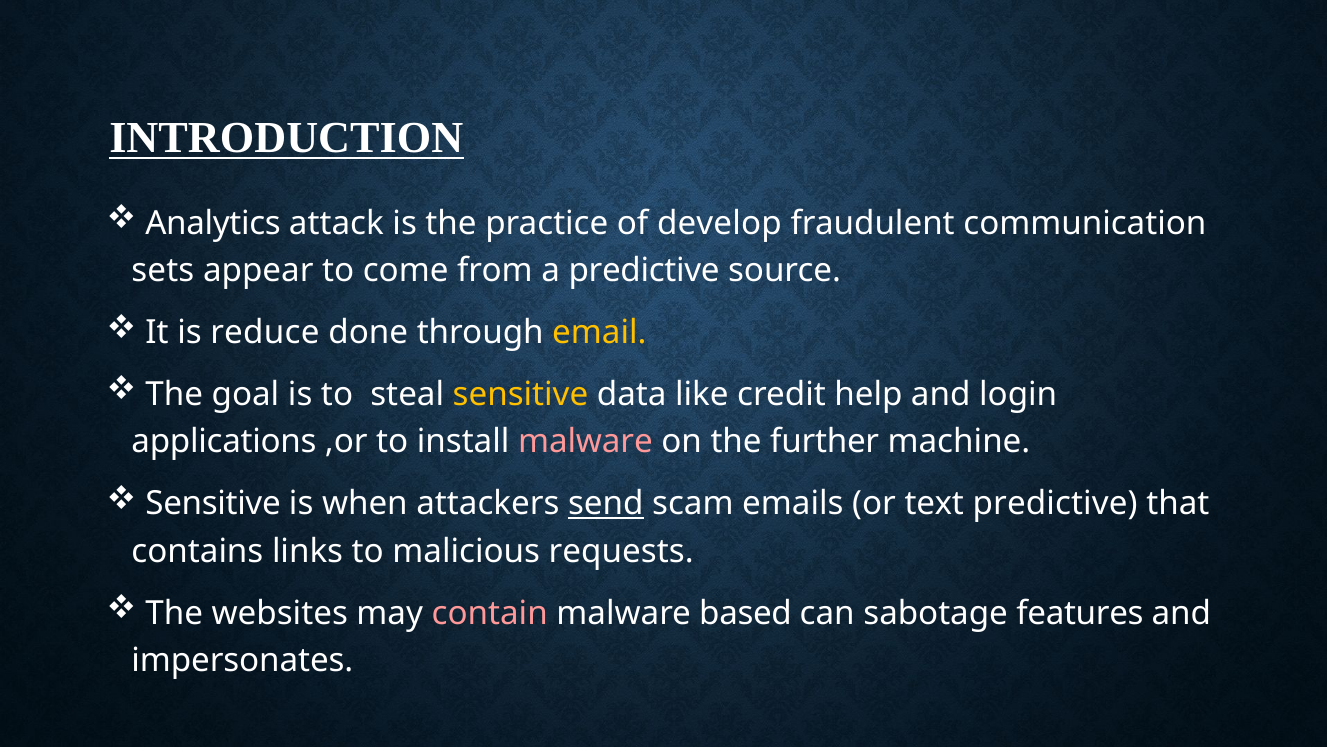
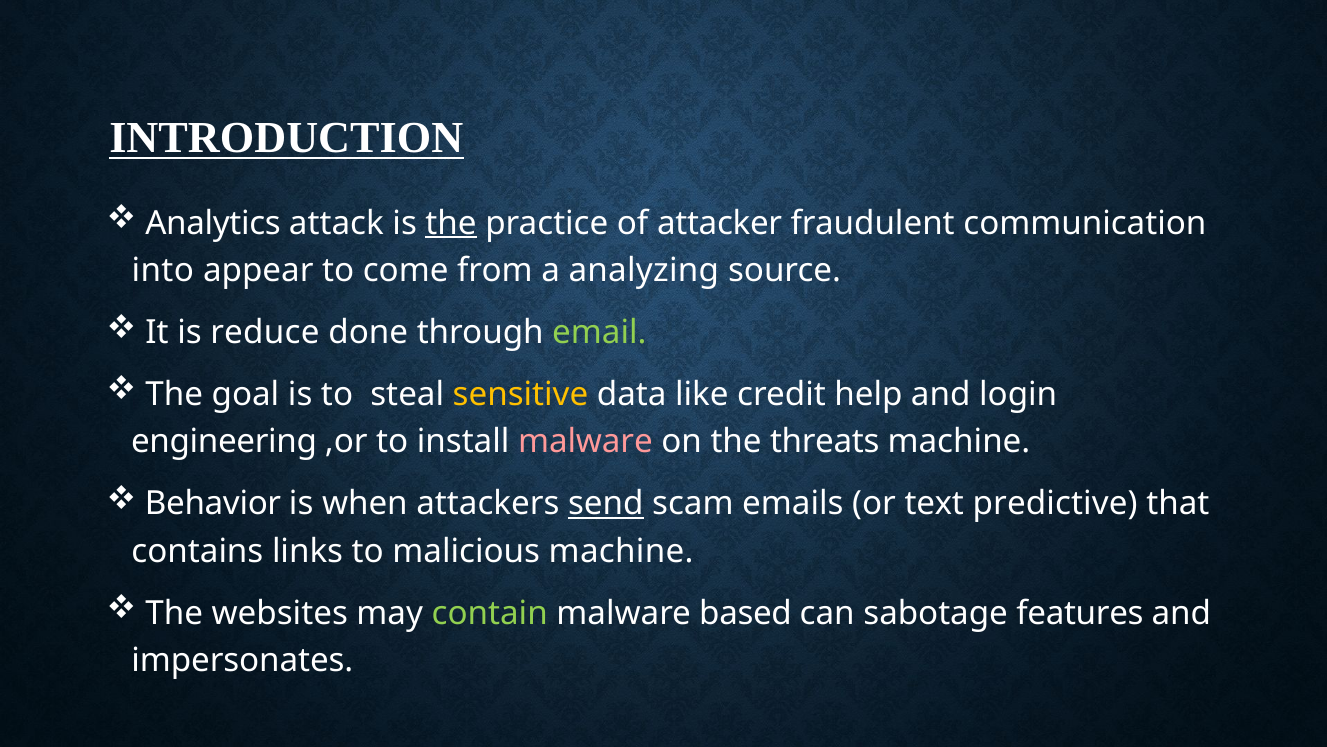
the at (451, 223) underline: none -> present
develop: develop -> attacker
sets: sets -> into
a predictive: predictive -> analyzing
email colour: yellow -> light green
applications: applications -> engineering
further: further -> threats
Sensitive at (213, 503): Sensitive -> Behavior
malicious requests: requests -> machine
contain colour: pink -> light green
